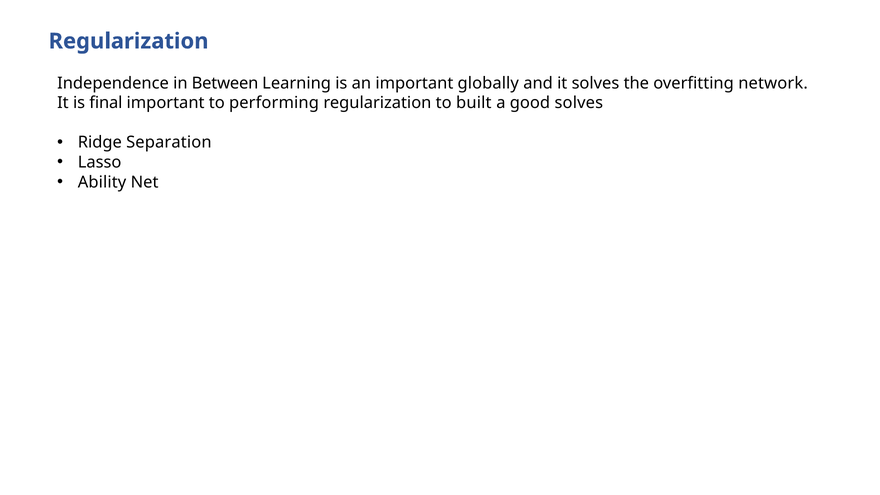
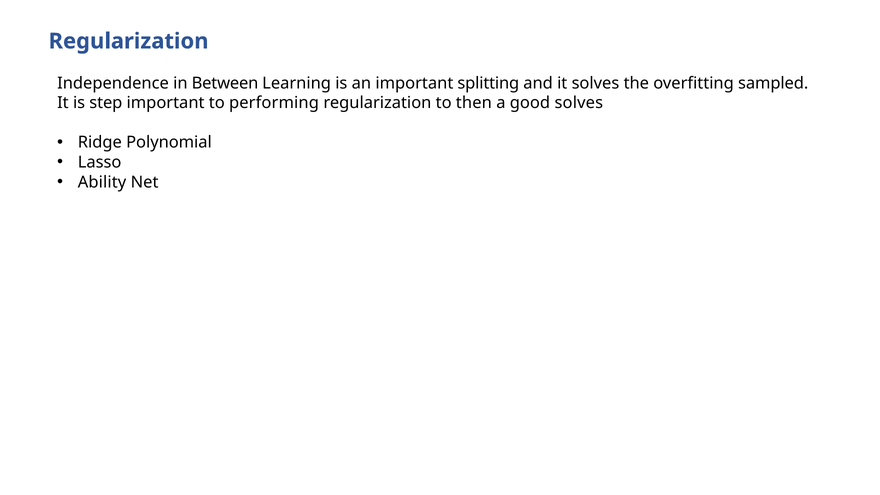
globally: globally -> splitting
network: network -> sampled
final: final -> step
built: built -> then
Separation: Separation -> Polynomial
